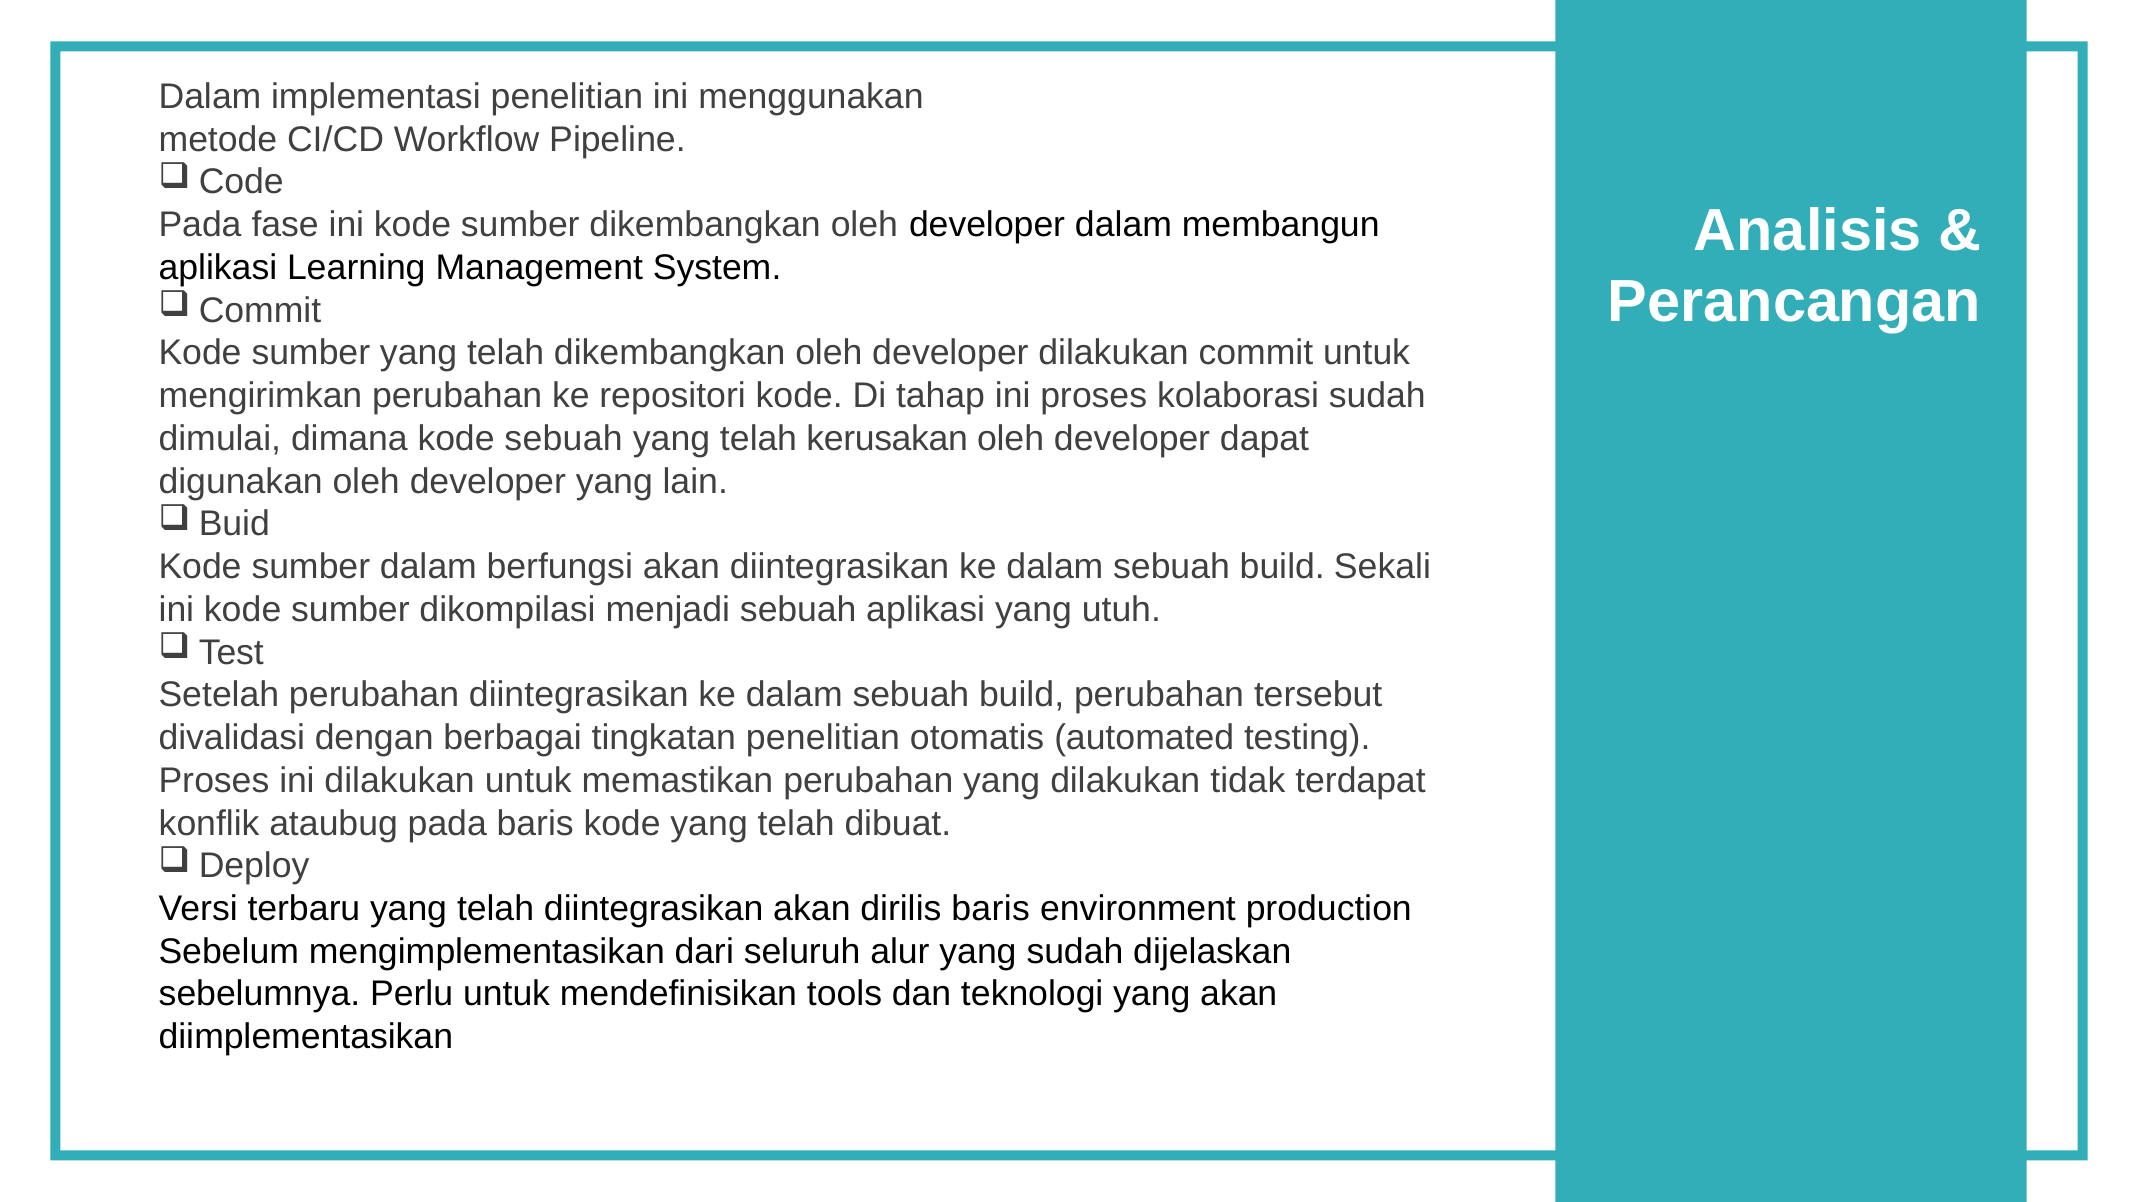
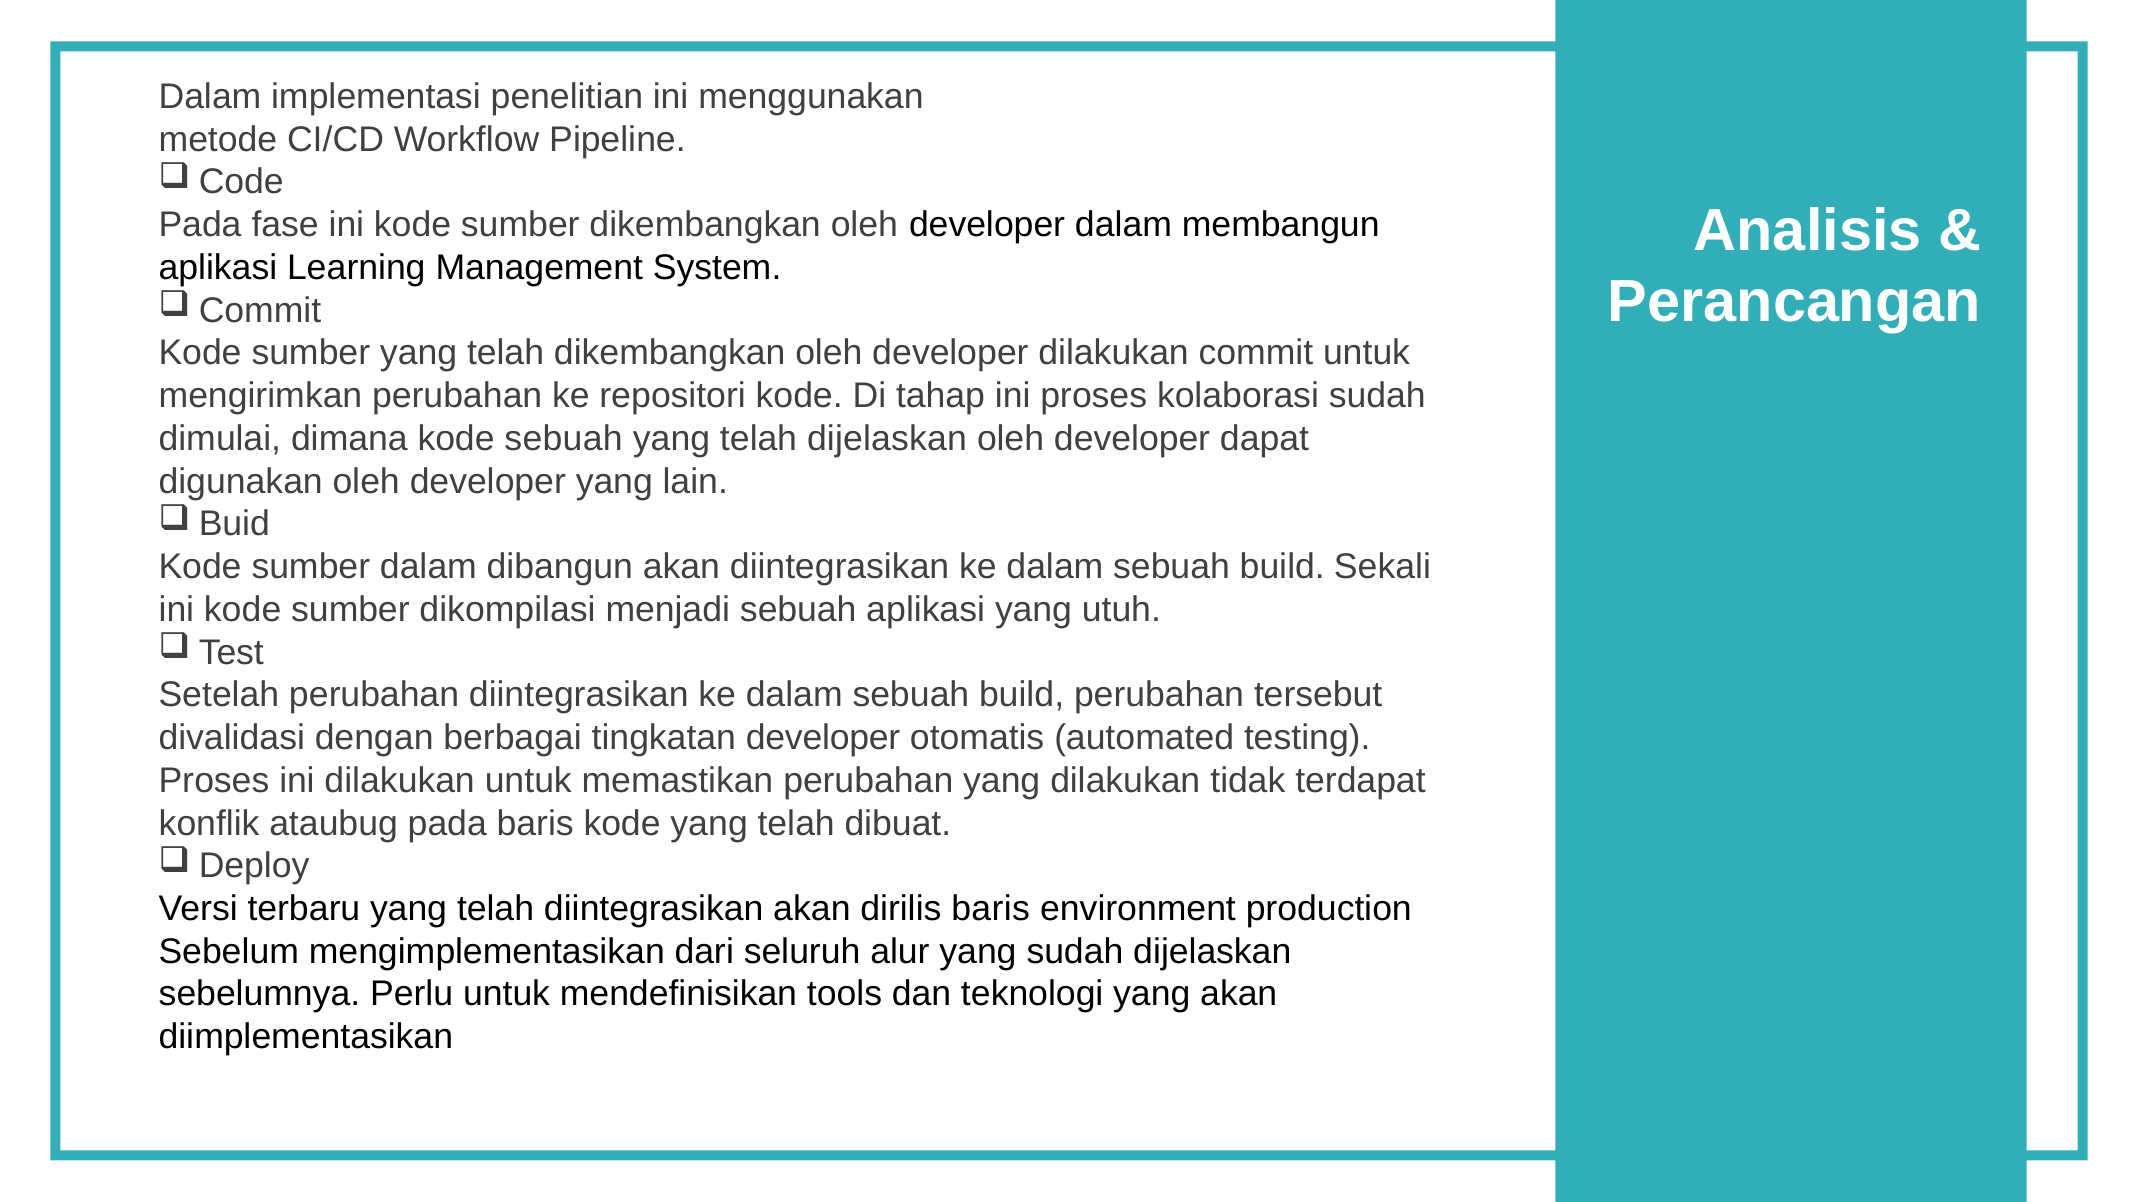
telah kerusakan: kerusakan -> dijelaskan
berfungsi: berfungsi -> dibangun
tingkatan penelitian: penelitian -> developer
